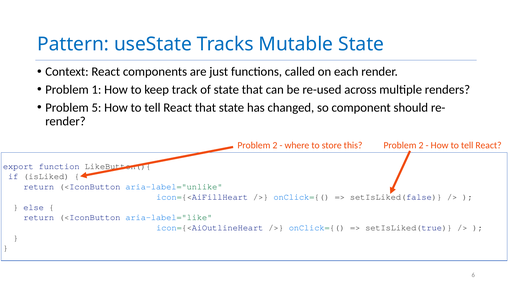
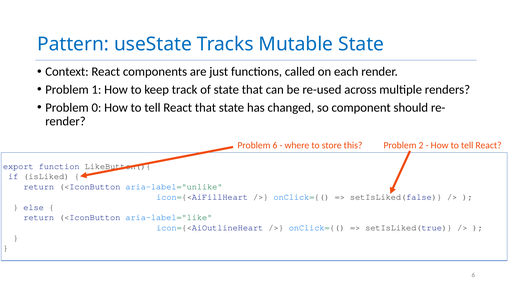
5: 5 -> 0
2 at (275, 145): 2 -> 6
